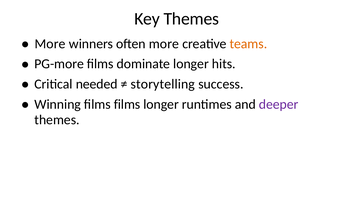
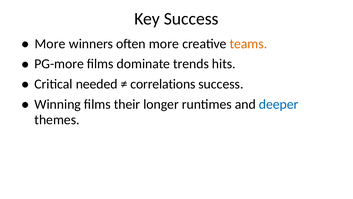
Key Themes: Themes -> Success
dominate longer: longer -> trends
storytelling: storytelling -> correlations
films films: films -> their
deeper colour: purple -> blue
